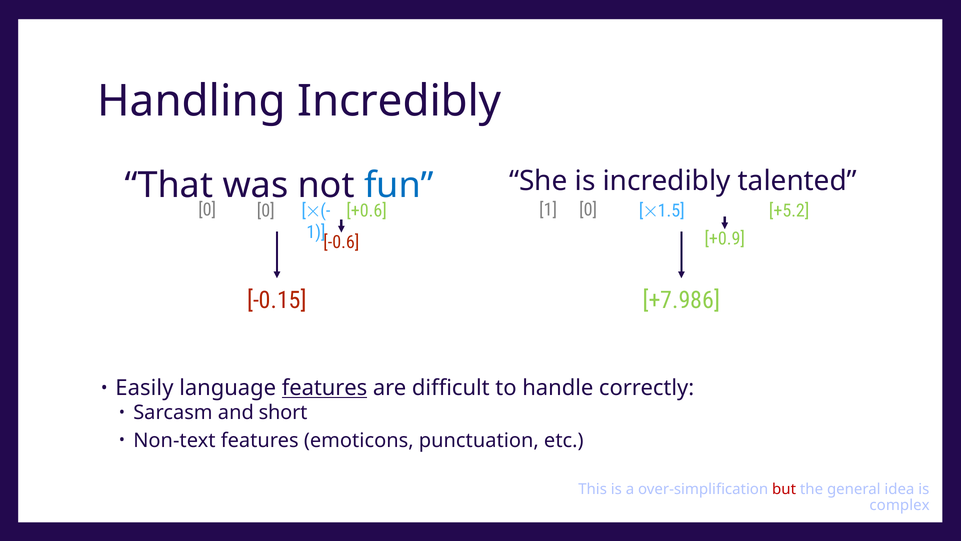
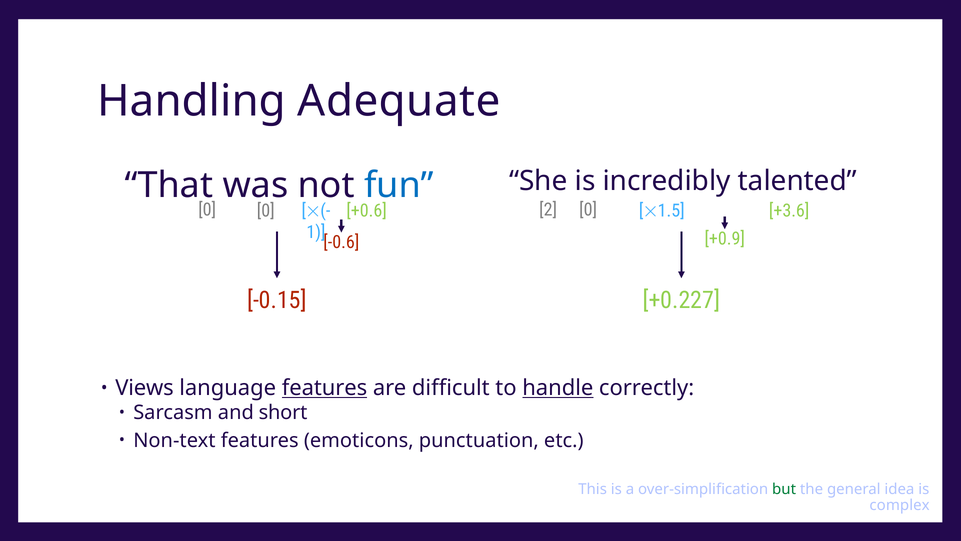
Handling Incredibly: Incredibly -> Adequate
+5.2: +5.2 -> +3.6
+0.6 1: 1 -> 2
+7.986: +7.986 -> +0.227
Easily: Easily -> Views
handle underline: none -> present
but colour: red -> green
